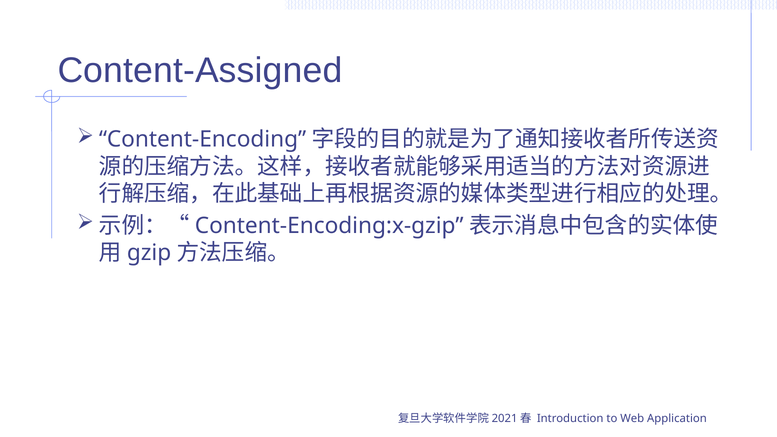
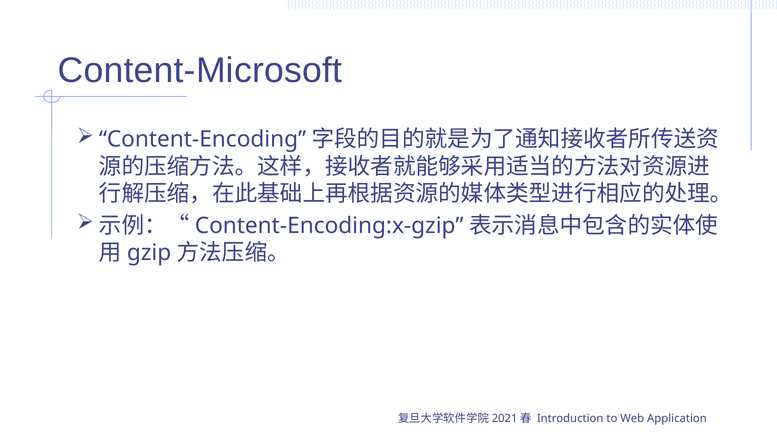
Content-Assigned: Content-Assigned -> Content-Microsoft
